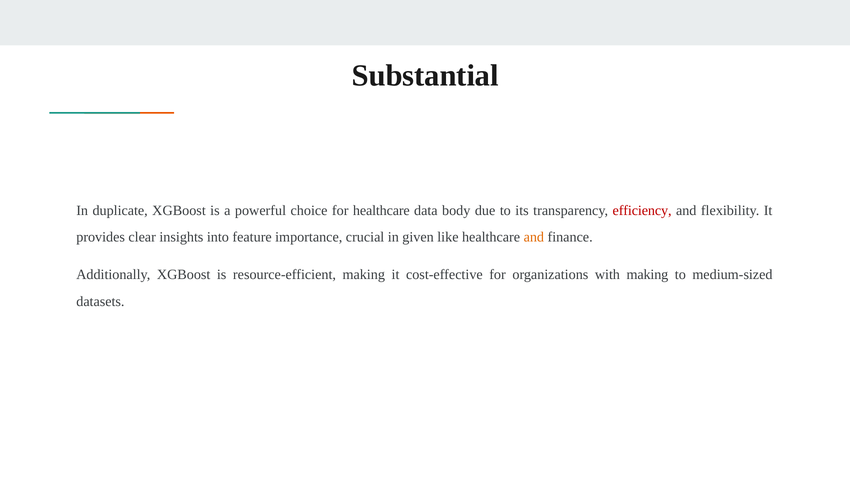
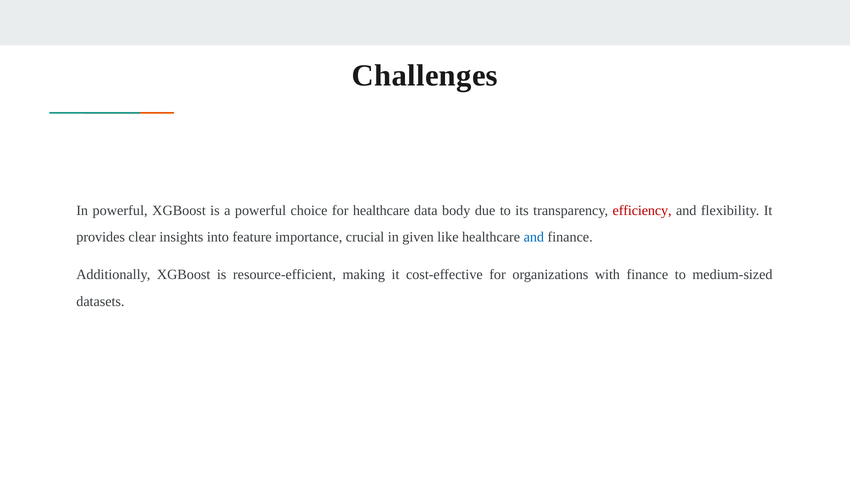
Substantial: Substantial -> Challenges
In duplicate: duplicate -> powerful
and at (534, 237) colour: orange -> blue
with making: making -> finance
